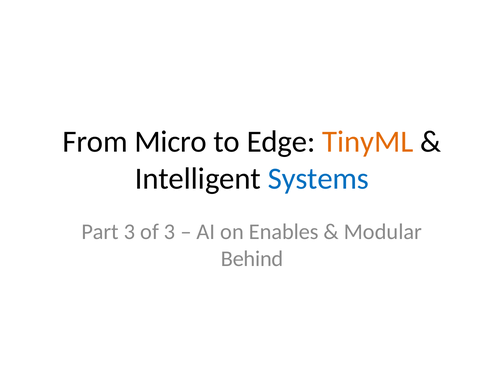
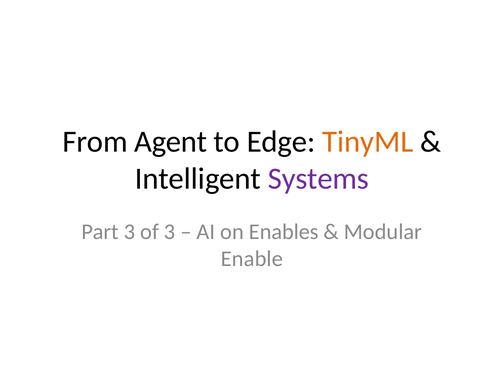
Micro: Micro -> Agent
Systems colour: blue -> purple
Behind: Behind -> Enable
